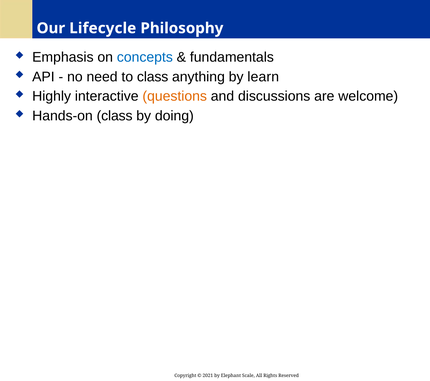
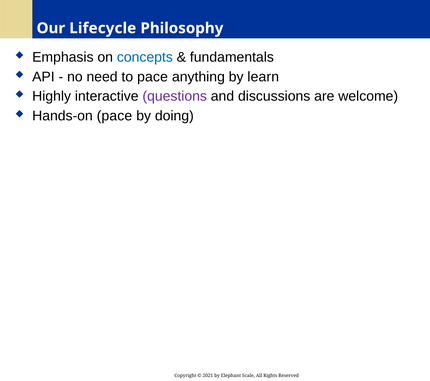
to class: class -> pace
questions colour: orange -> purple
Hands-on class: class -> pace
